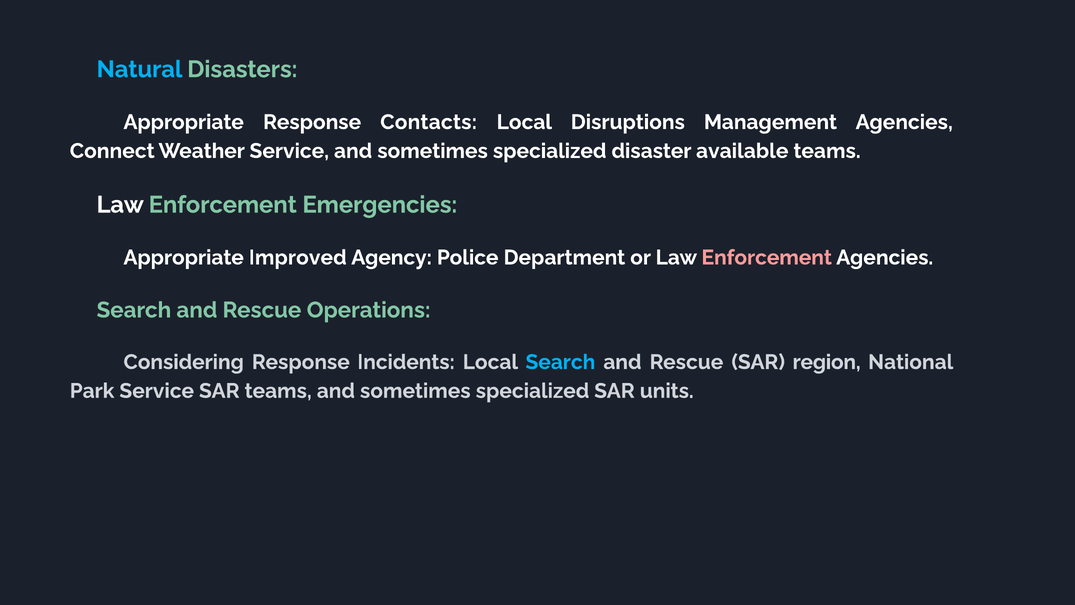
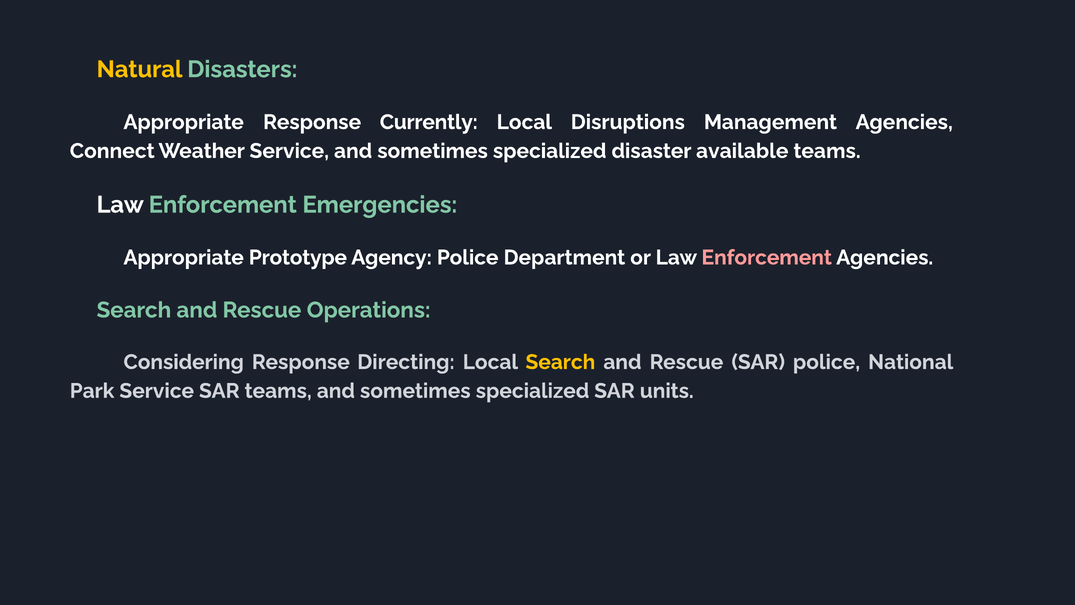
Natural colour: light blue -> yellow
Contacts: Contacts -> Currently
Improved: Improved -> Prototype
Incidents: Incidents -> Directing
Search at (560, 362) colour: light blue -> yellow
SAR region: region -> police
